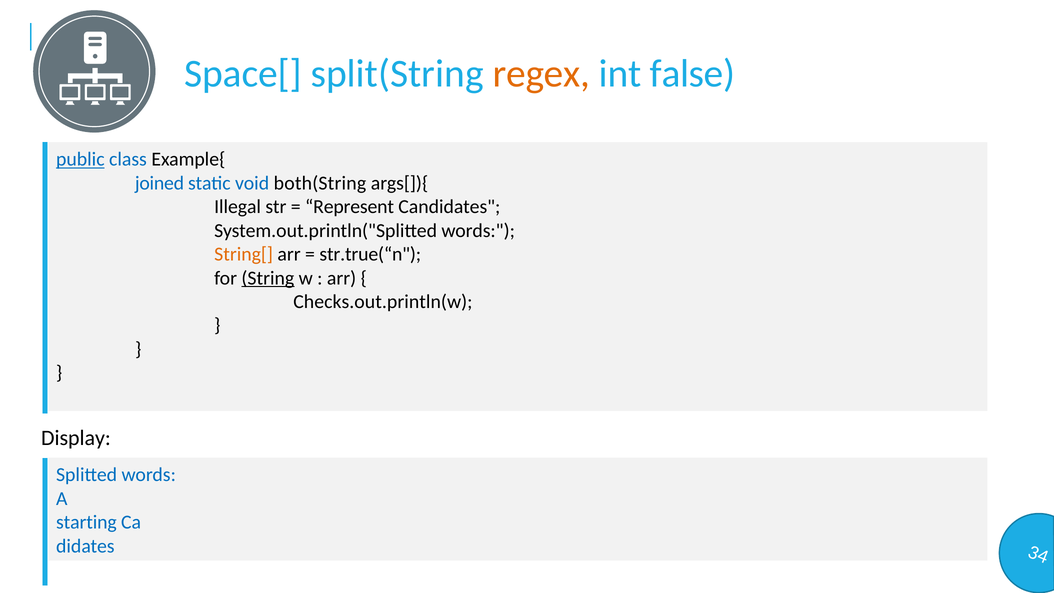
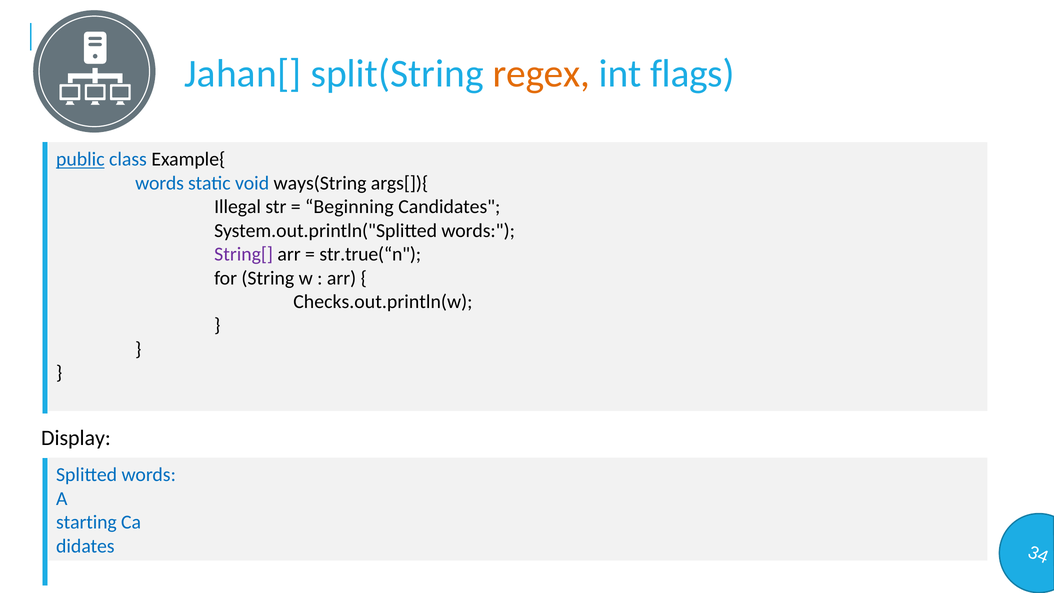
Space[: Space[ -> Jahan[
false: false -> flags
joined at (159, 183): joined -> words
both(String: both(String -> ways(String
Represent: Represent -> Beginning
String[ colour: orange -> purple
String underline: present -> none
